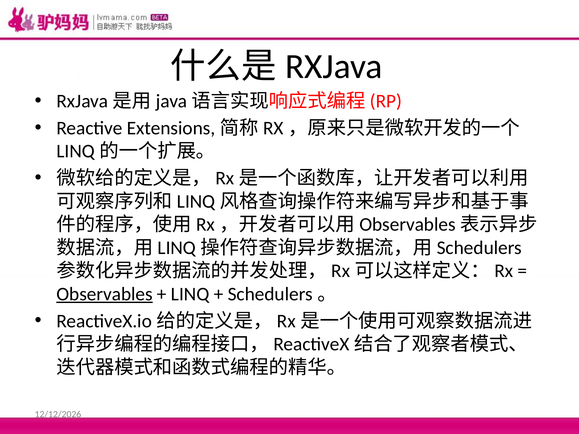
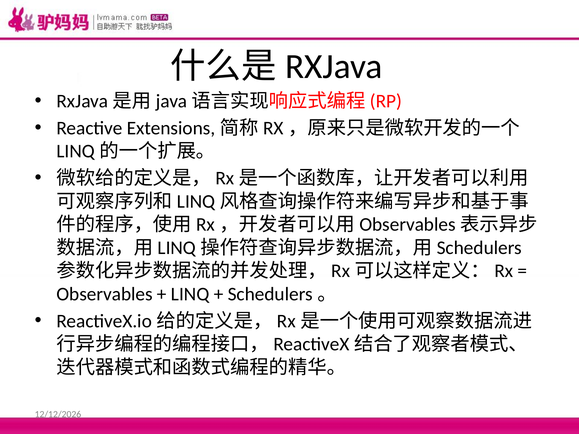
Observables underline: present -> none
